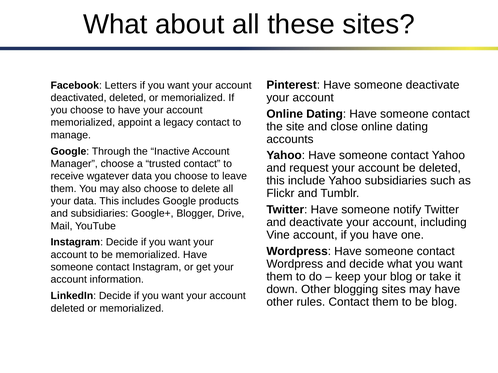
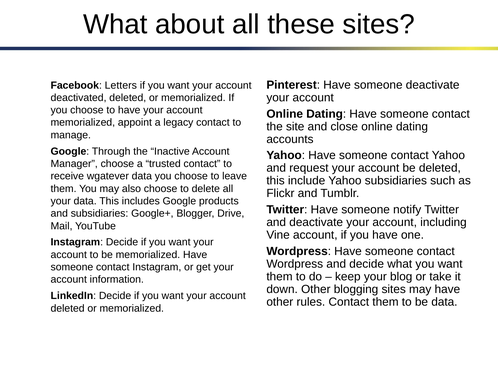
be blog: blog -> data
